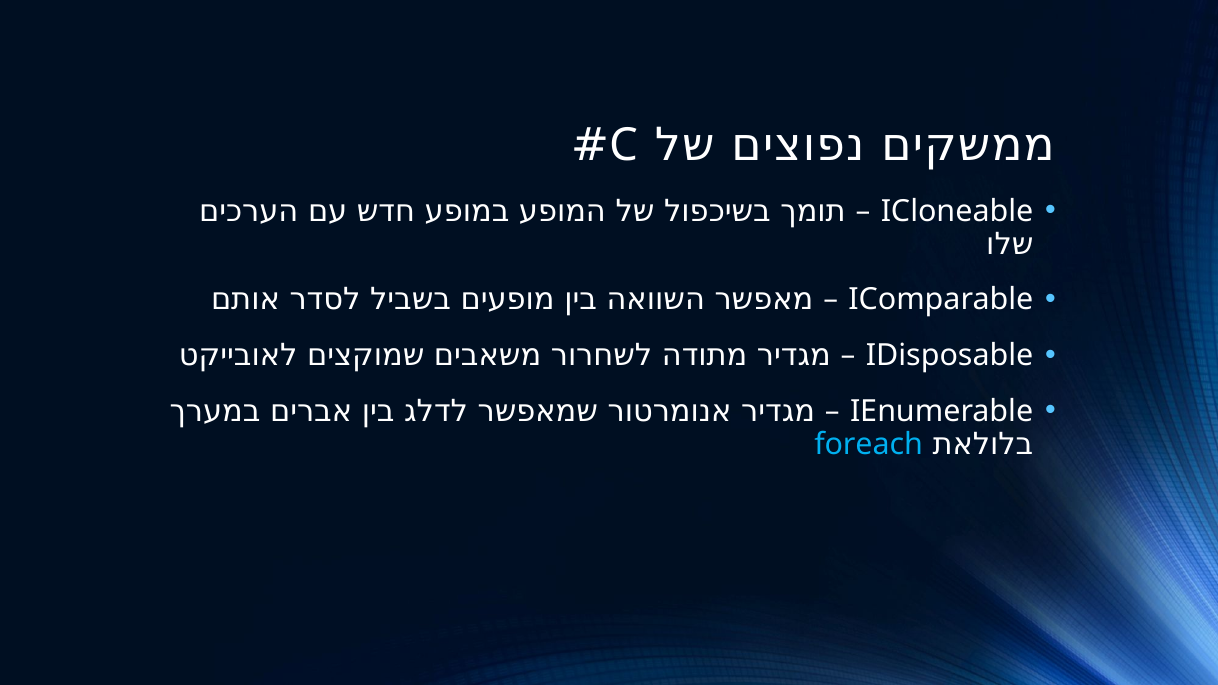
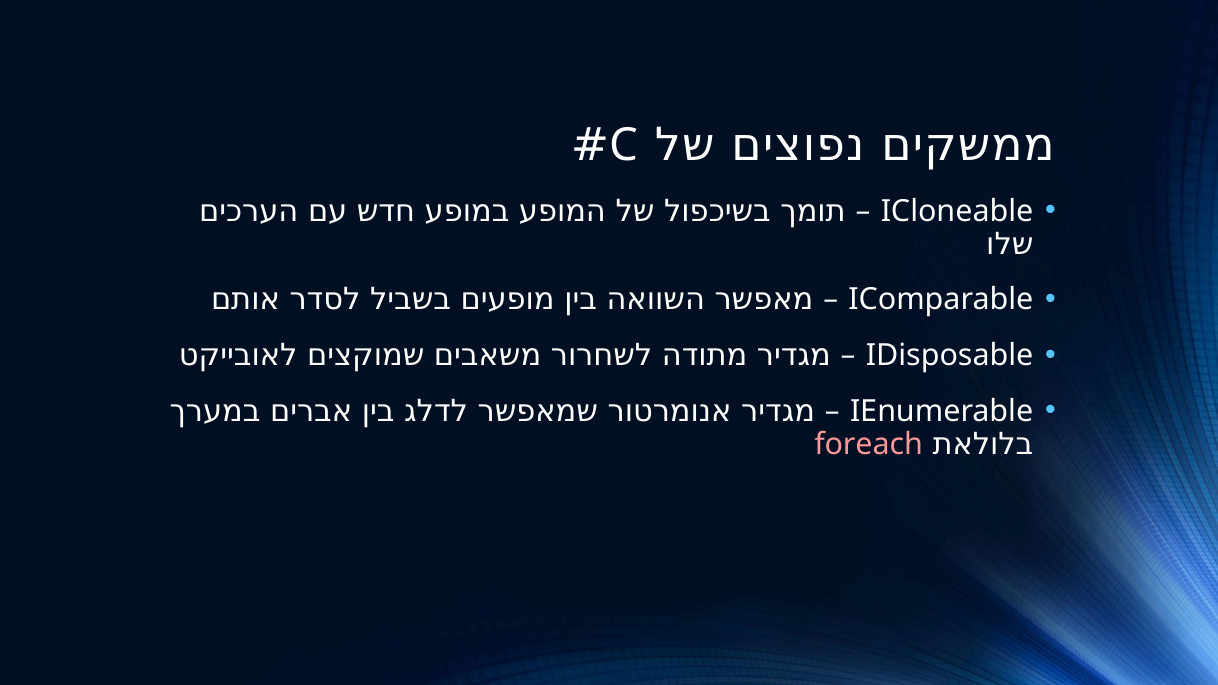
foreach colour: light blue -> pink
